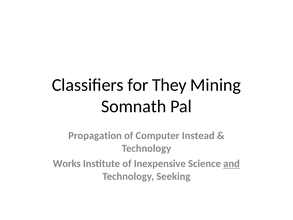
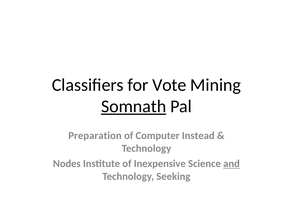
They: They -> Vote
Somnath underline: none -> present
Propagation: Propagation -> Preparation
Works: Works -> Nodes
